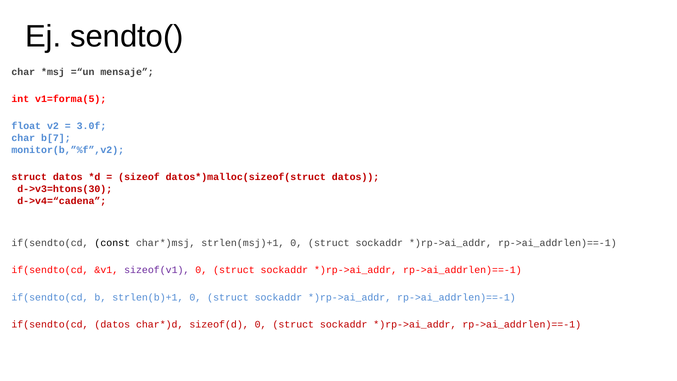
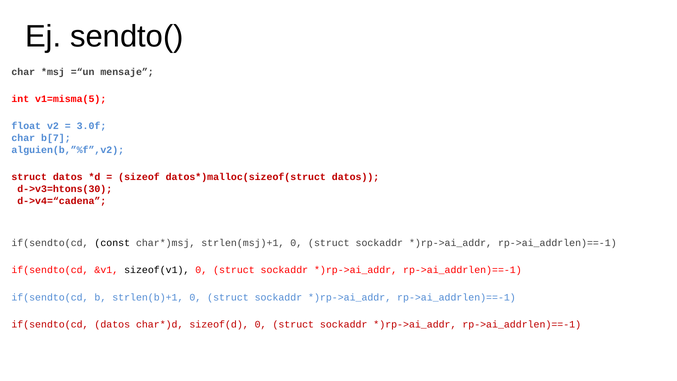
v1=forma(5: v1=forma(5 -> v1=misma(5
monitor(b,”%f”,v2: monitor(b,”%f”,v2 -> alguien(b,”%f”,v2
sizeof(v1 colour: purple -> black
